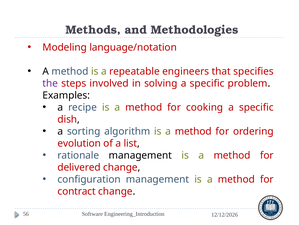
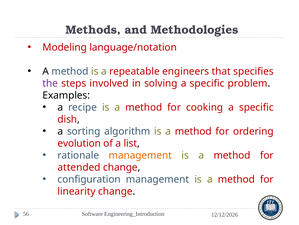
management at (140, 155) colour: black -> orange
delivered: delivered -> attended
contract: contract -> linearity
